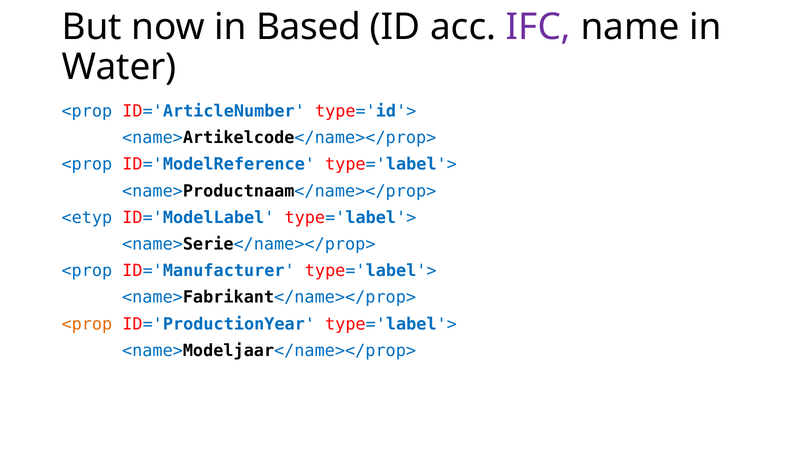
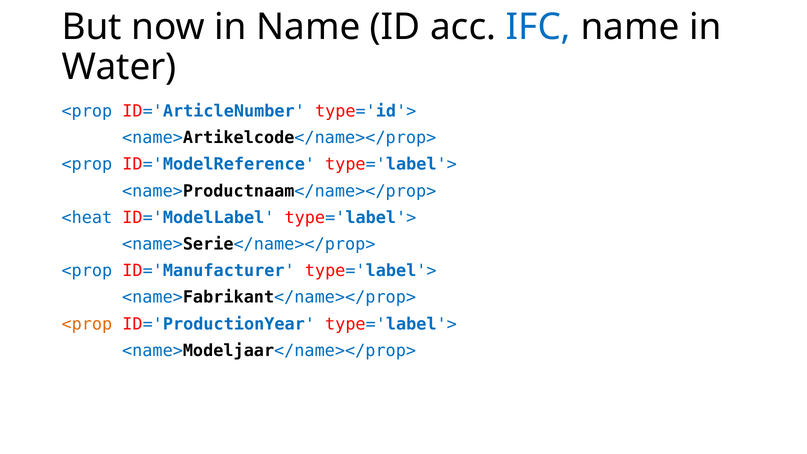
in Based: Based -> Name
IFC colour: purple -> blue
<etyp: <etyp -> <heat
